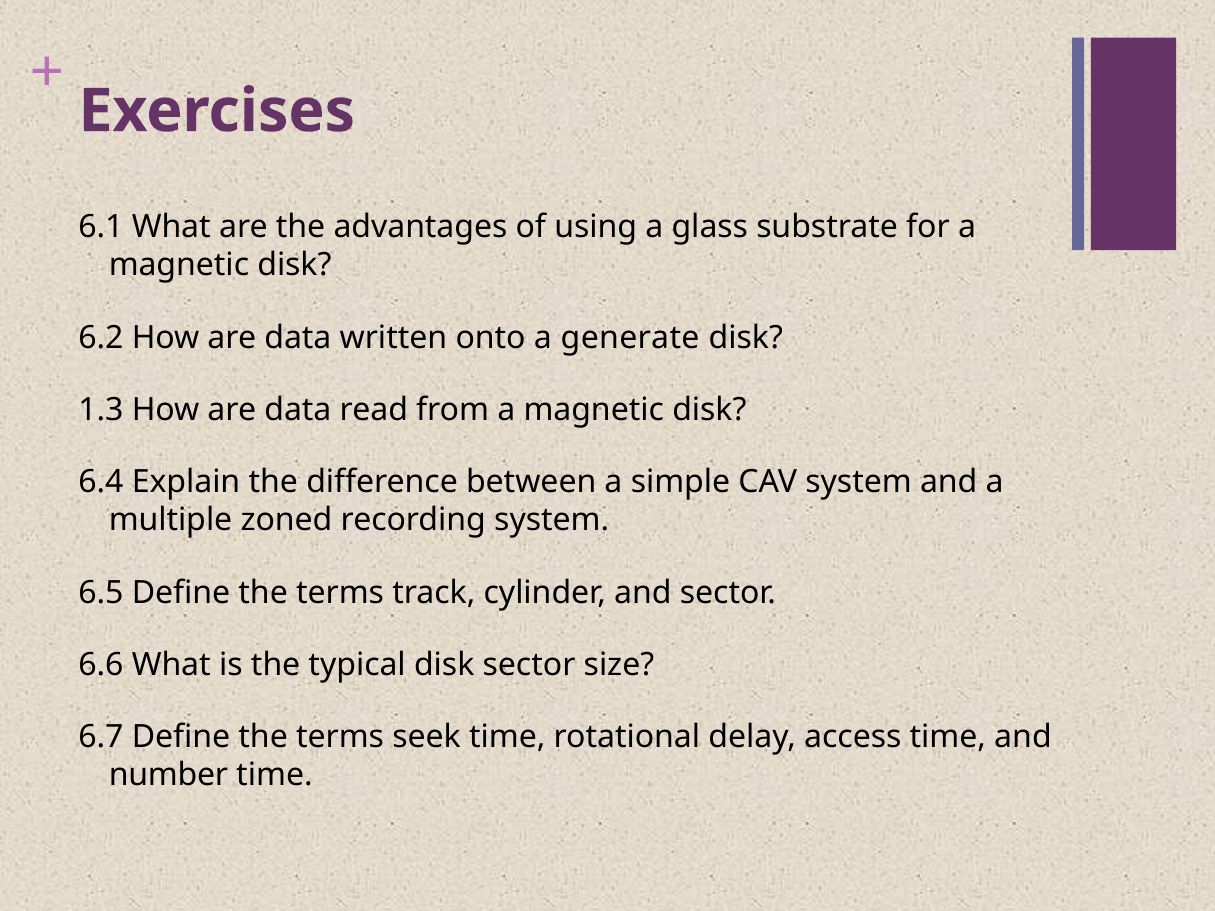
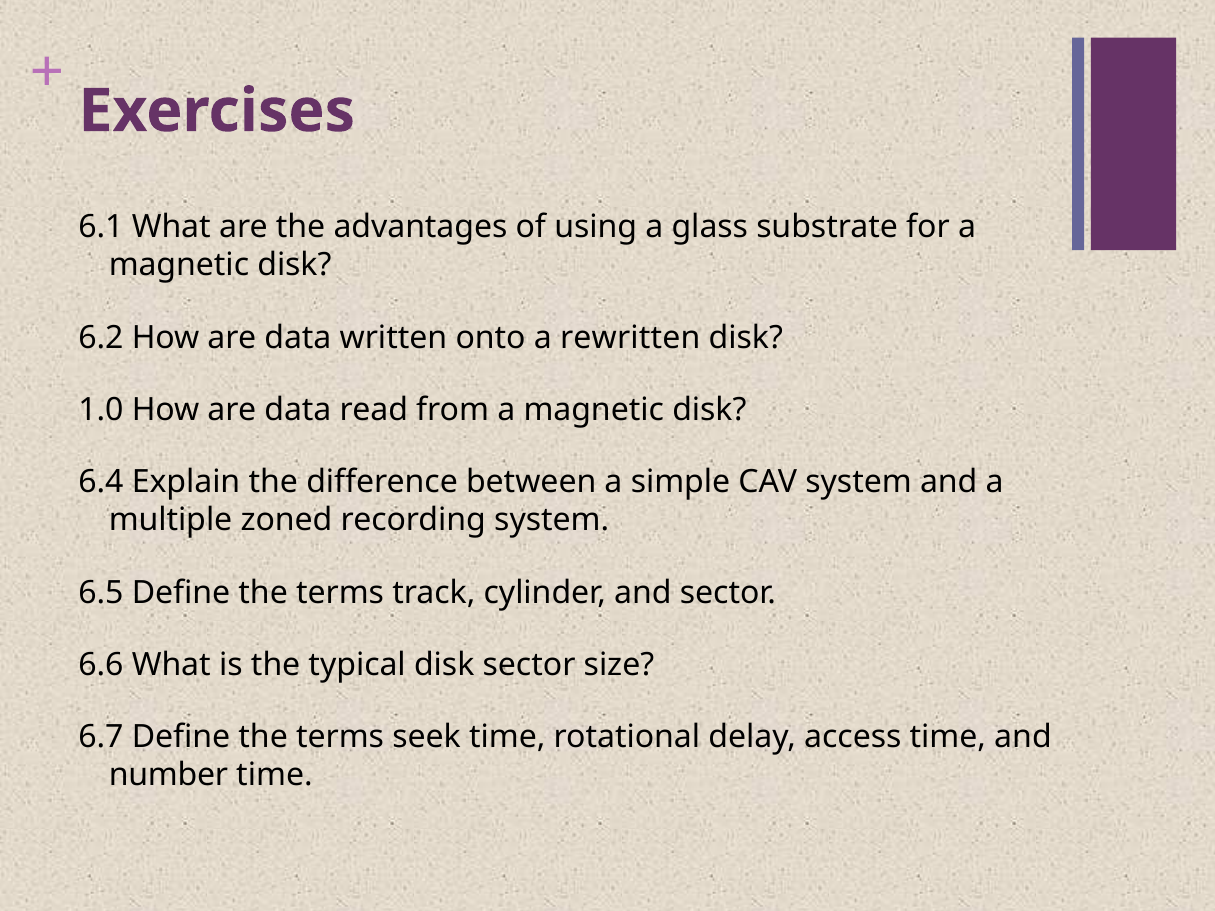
generate: generate -> rewritten
1.3: 1.3 -> 1.0
